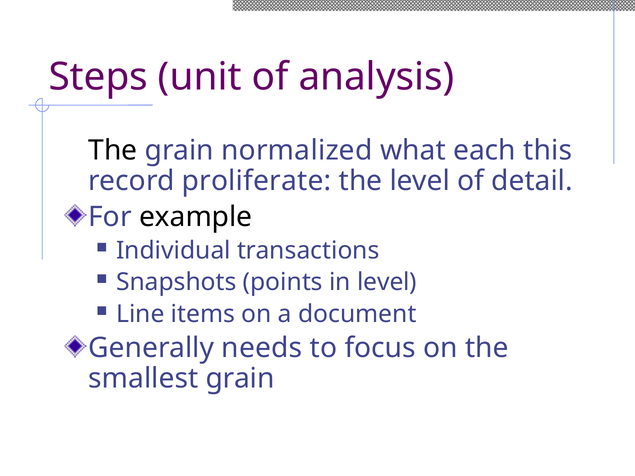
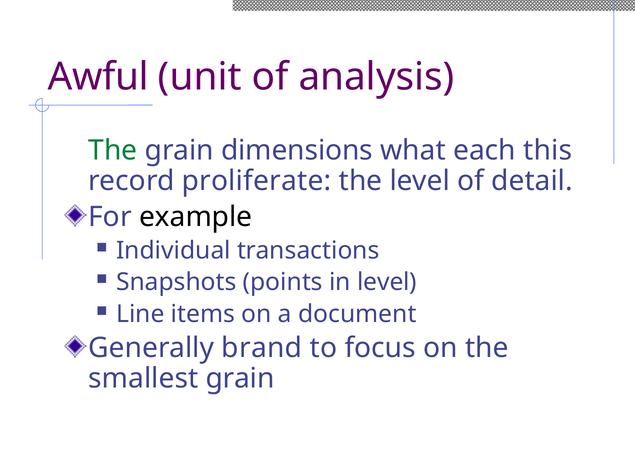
Steps: Steps -> Awful
The at (113, 151) colour: black -> green
normalized: normalized -> dimensions
needs: needs -> brand
